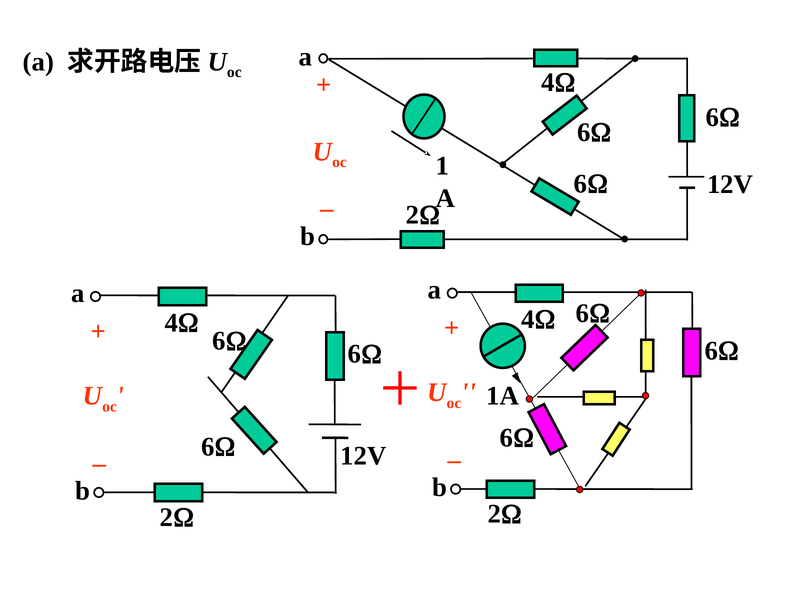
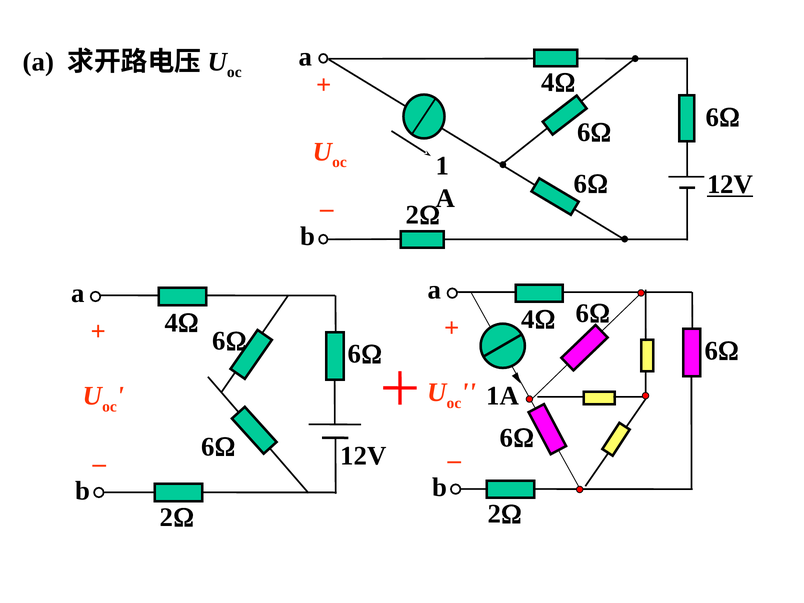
12V at (730, 185) underline: none -> present
